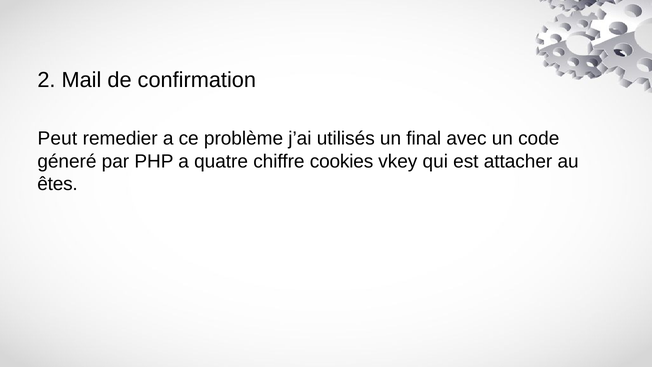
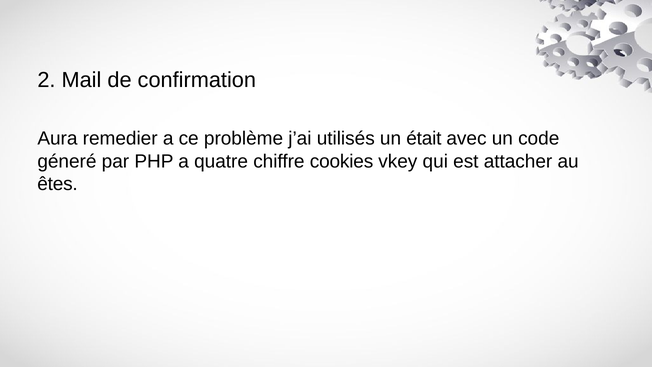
Peut: Peut -> Aura
final: final -> était
